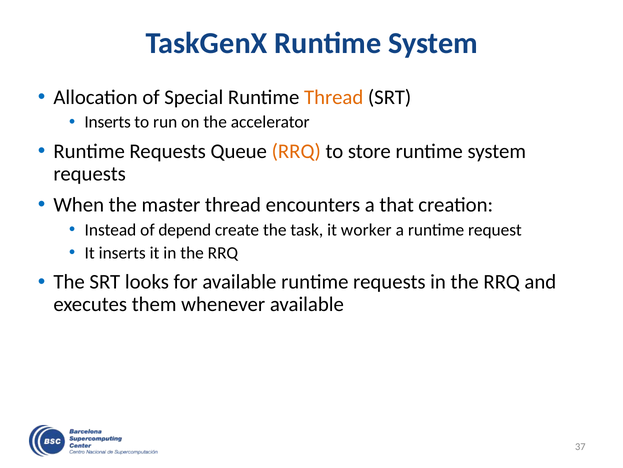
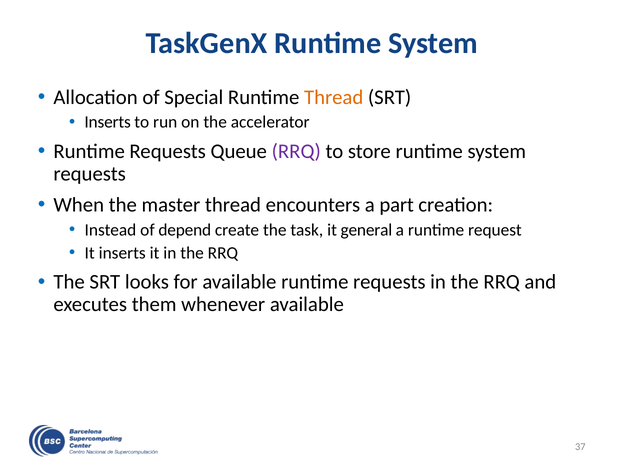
RRQ at (296, 151) colour: orange -> purple
that: that -> part
worker: worker -> general
